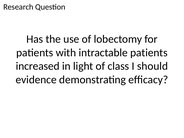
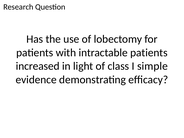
should: should -> simple
